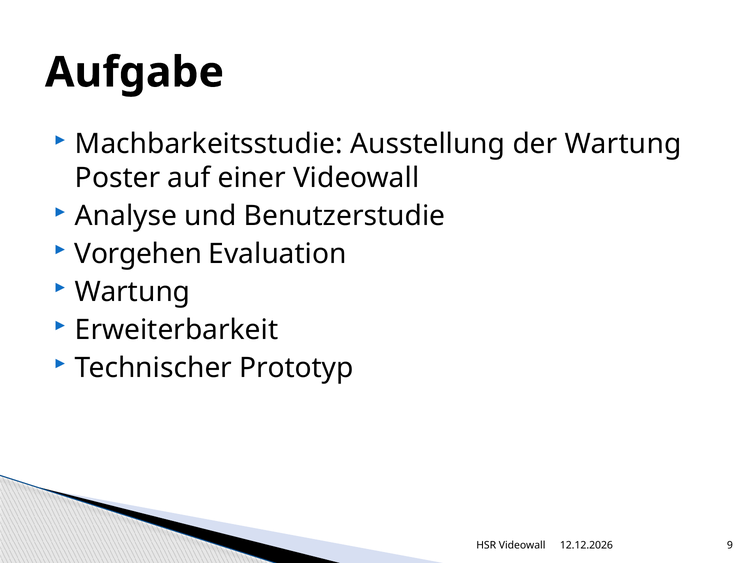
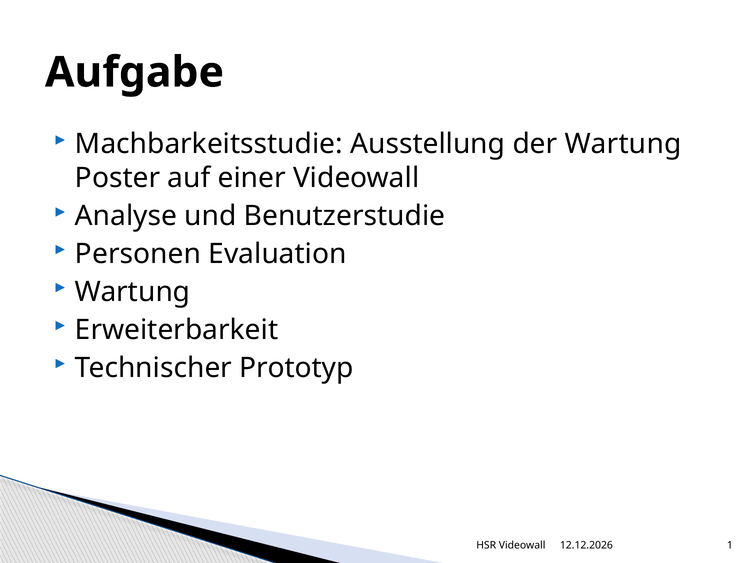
Vorgehen: Vorgehen -> Personen
9: 9 -> 1
